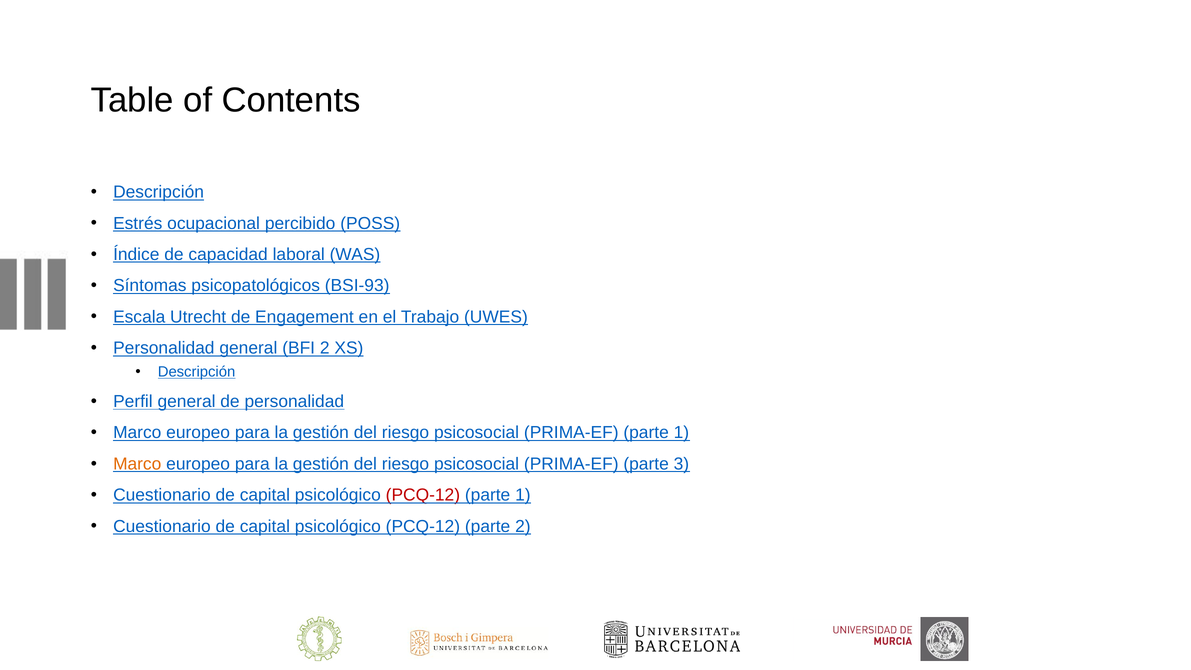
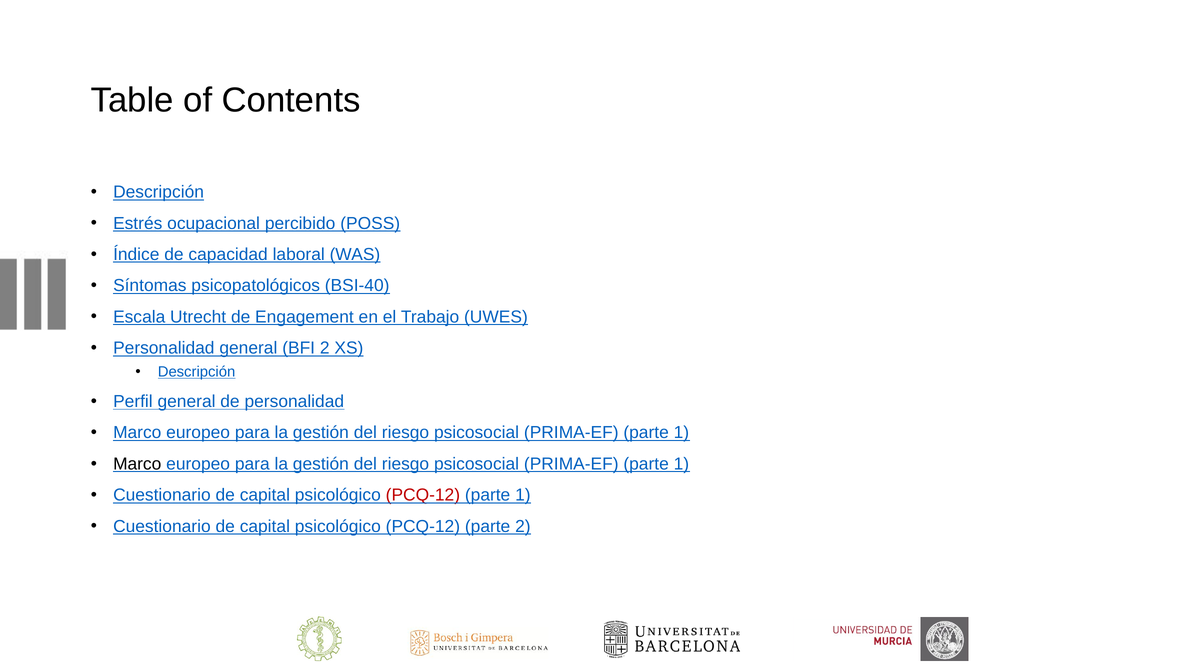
BSI-93: BSI-93 -> BSI-40
Marco at (137, 464) colour: orange -> black
3 at (681, 464): 3 -> 1
